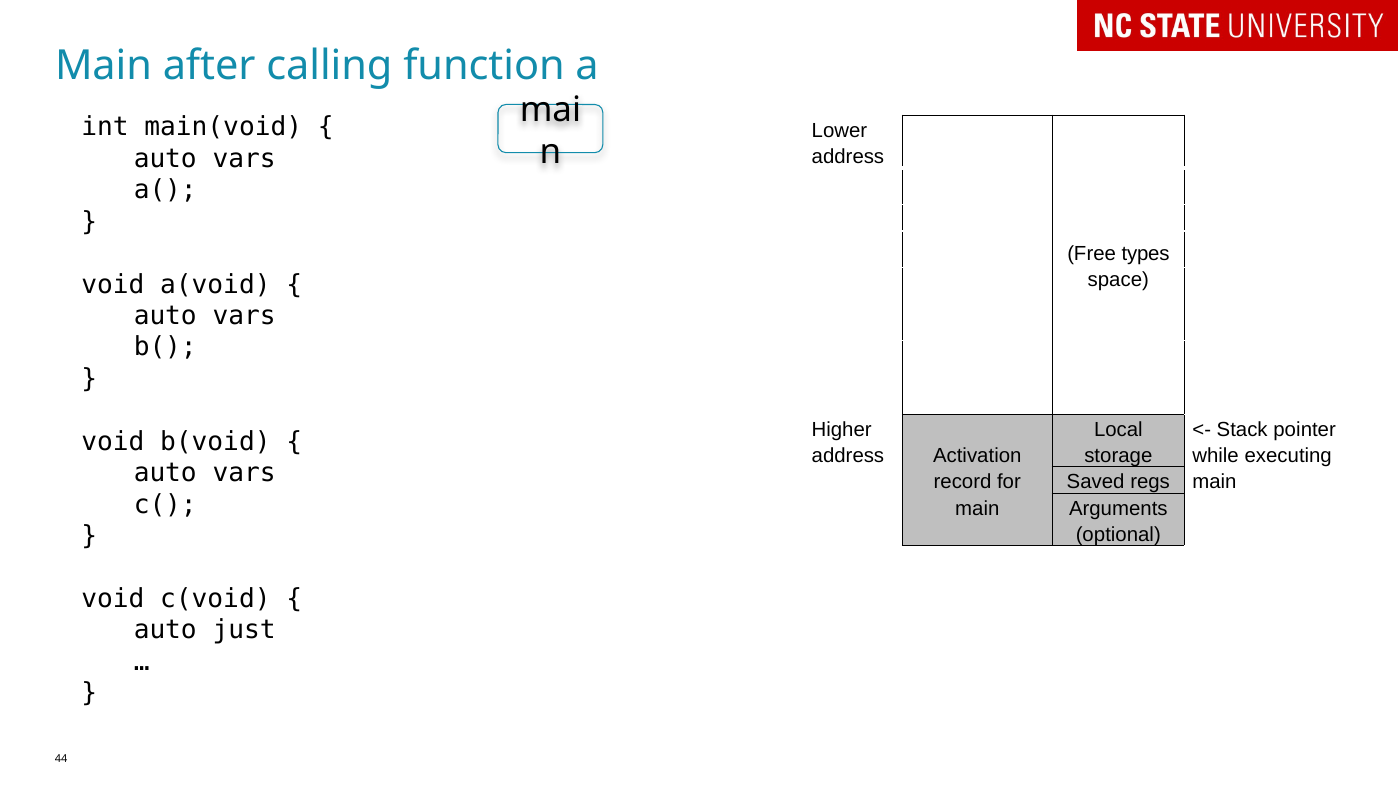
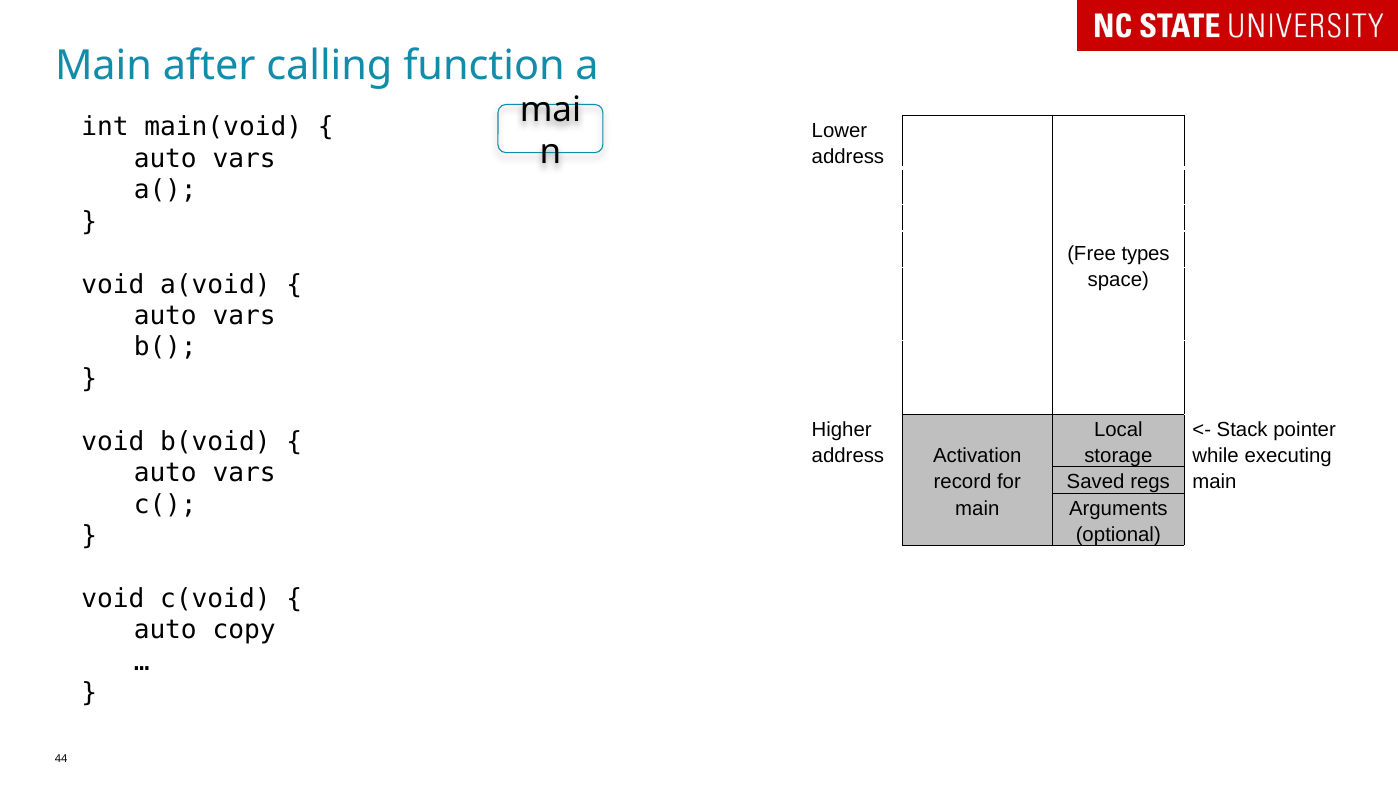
just: just -> copy
